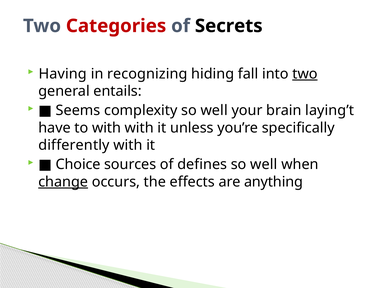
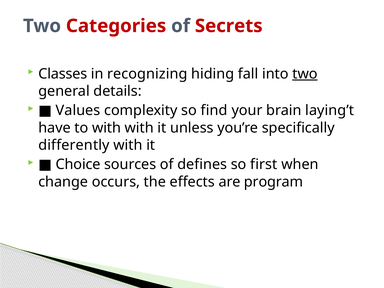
Secrets colour: black -> red
Having: Having -> Classes
entails: entails -> details
Seems: Seems -> Values
complexity so well: well -> find
well at (264, 164): well -> first
change underline: present -> none
anything: anything -> program
